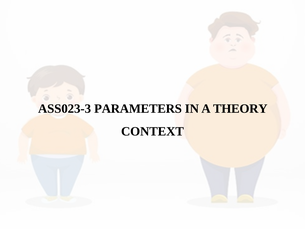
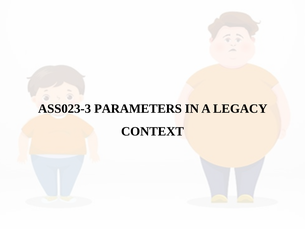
THEORY: THEORY -> LEGACY
